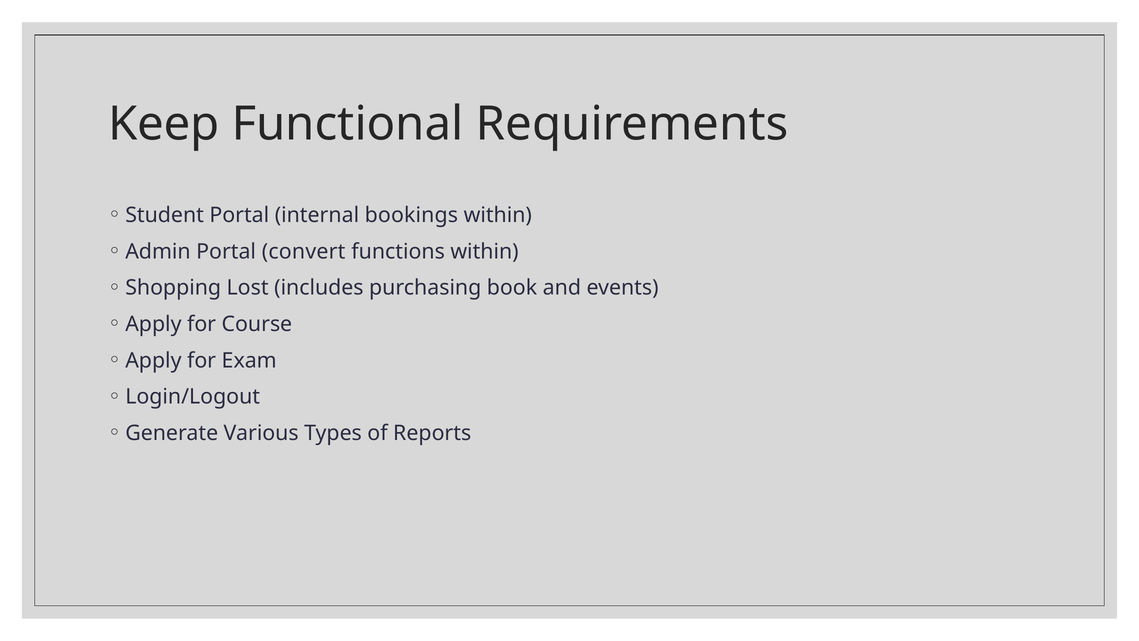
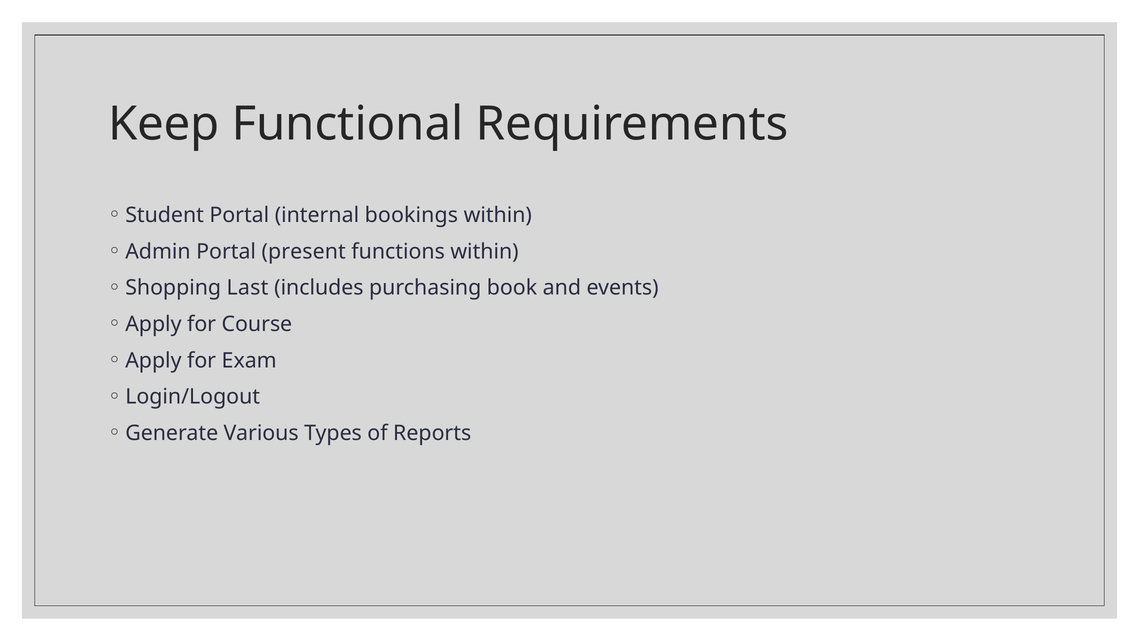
convert: convert -> present
Lost: Lost -> Last
